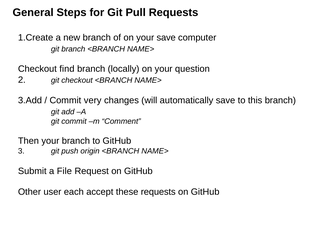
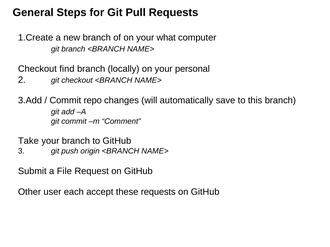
your save: save -> what
question: question -> personal
very: very -> repo
Then: Then -> Take
